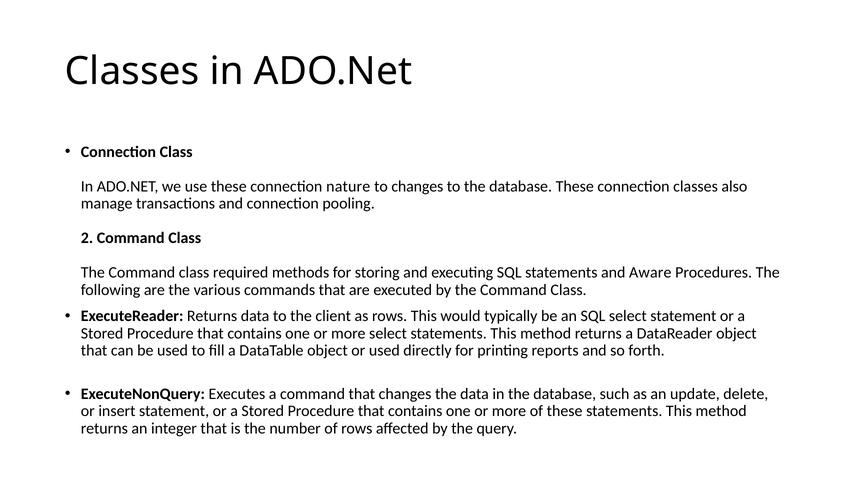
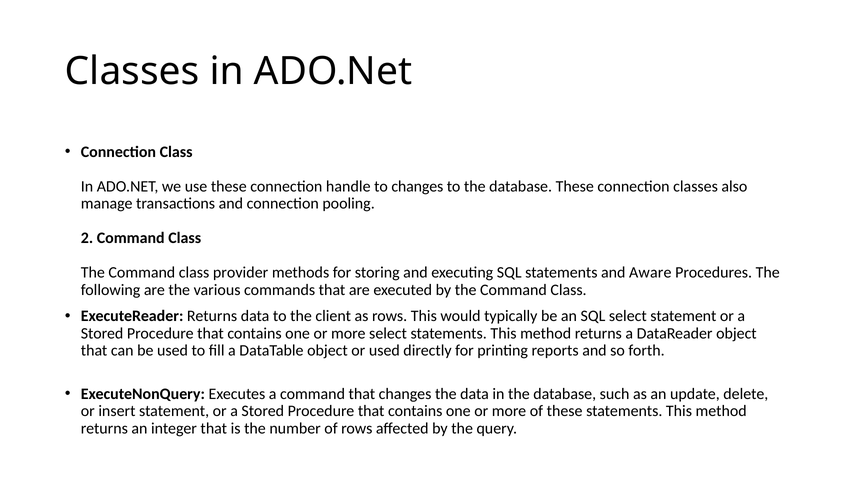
nature: nature -> handle
required: required -> provider
